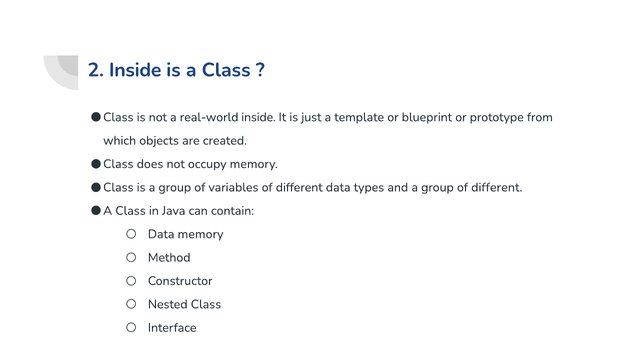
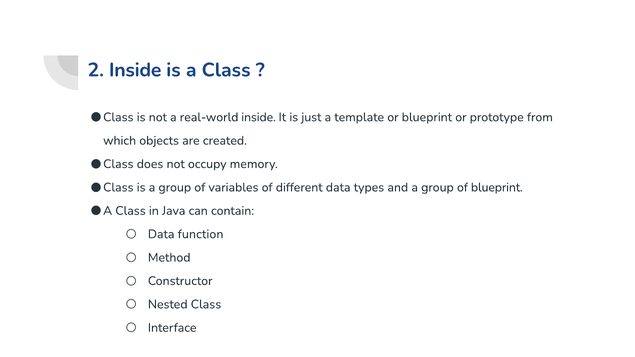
group of different: different -> blueprint
Data memory: memory -> function
